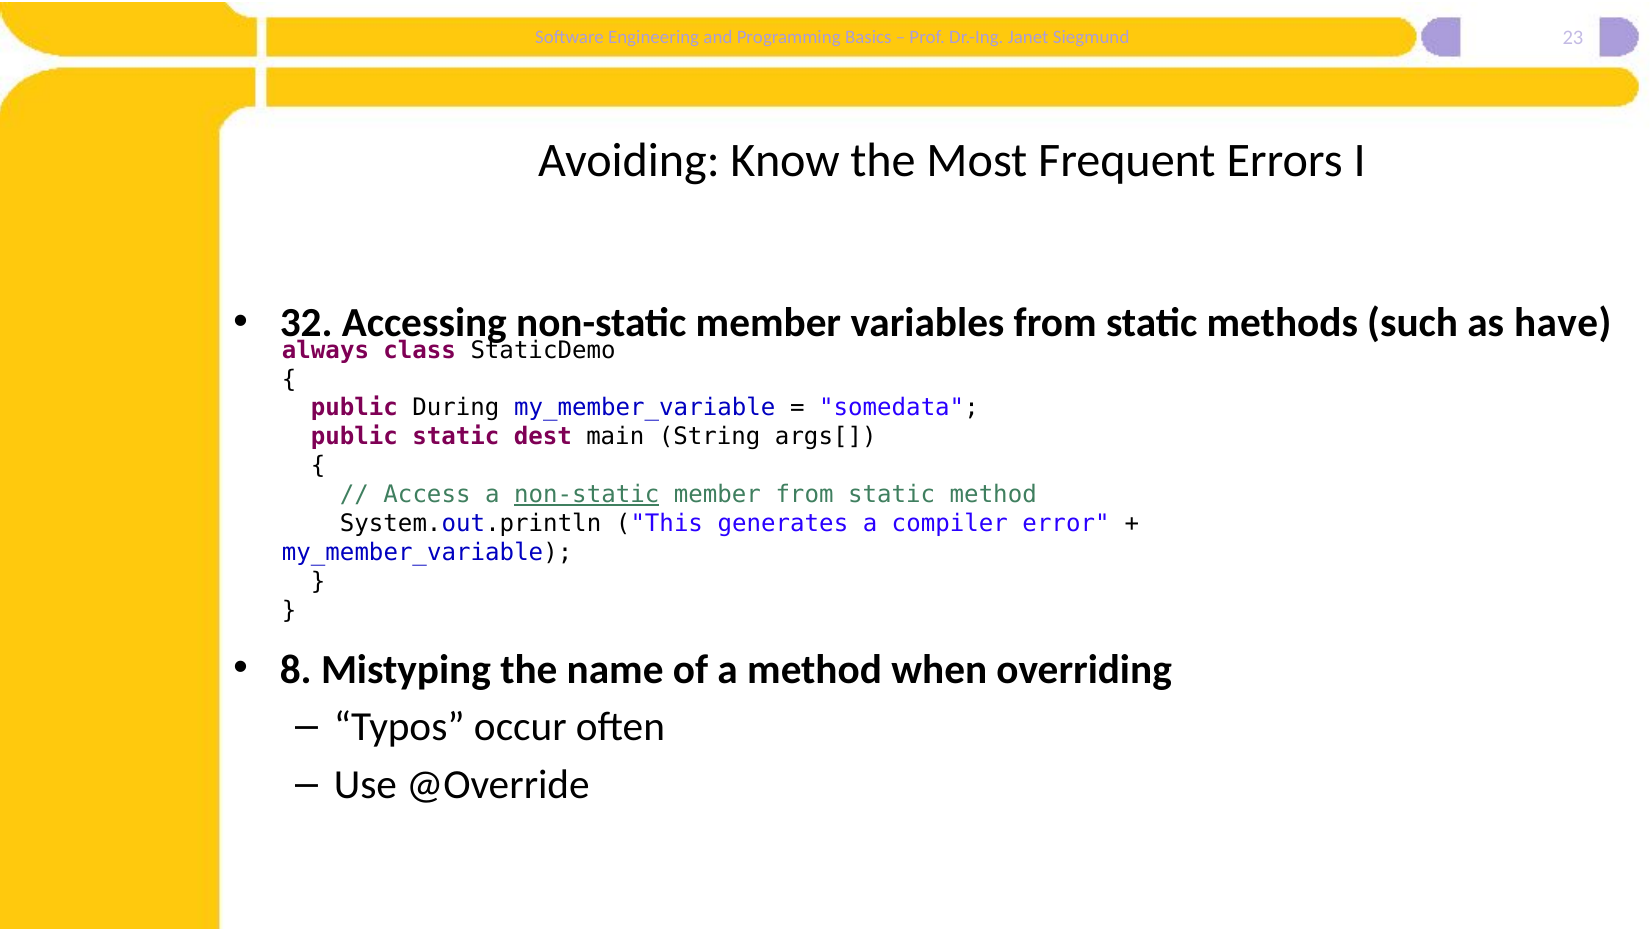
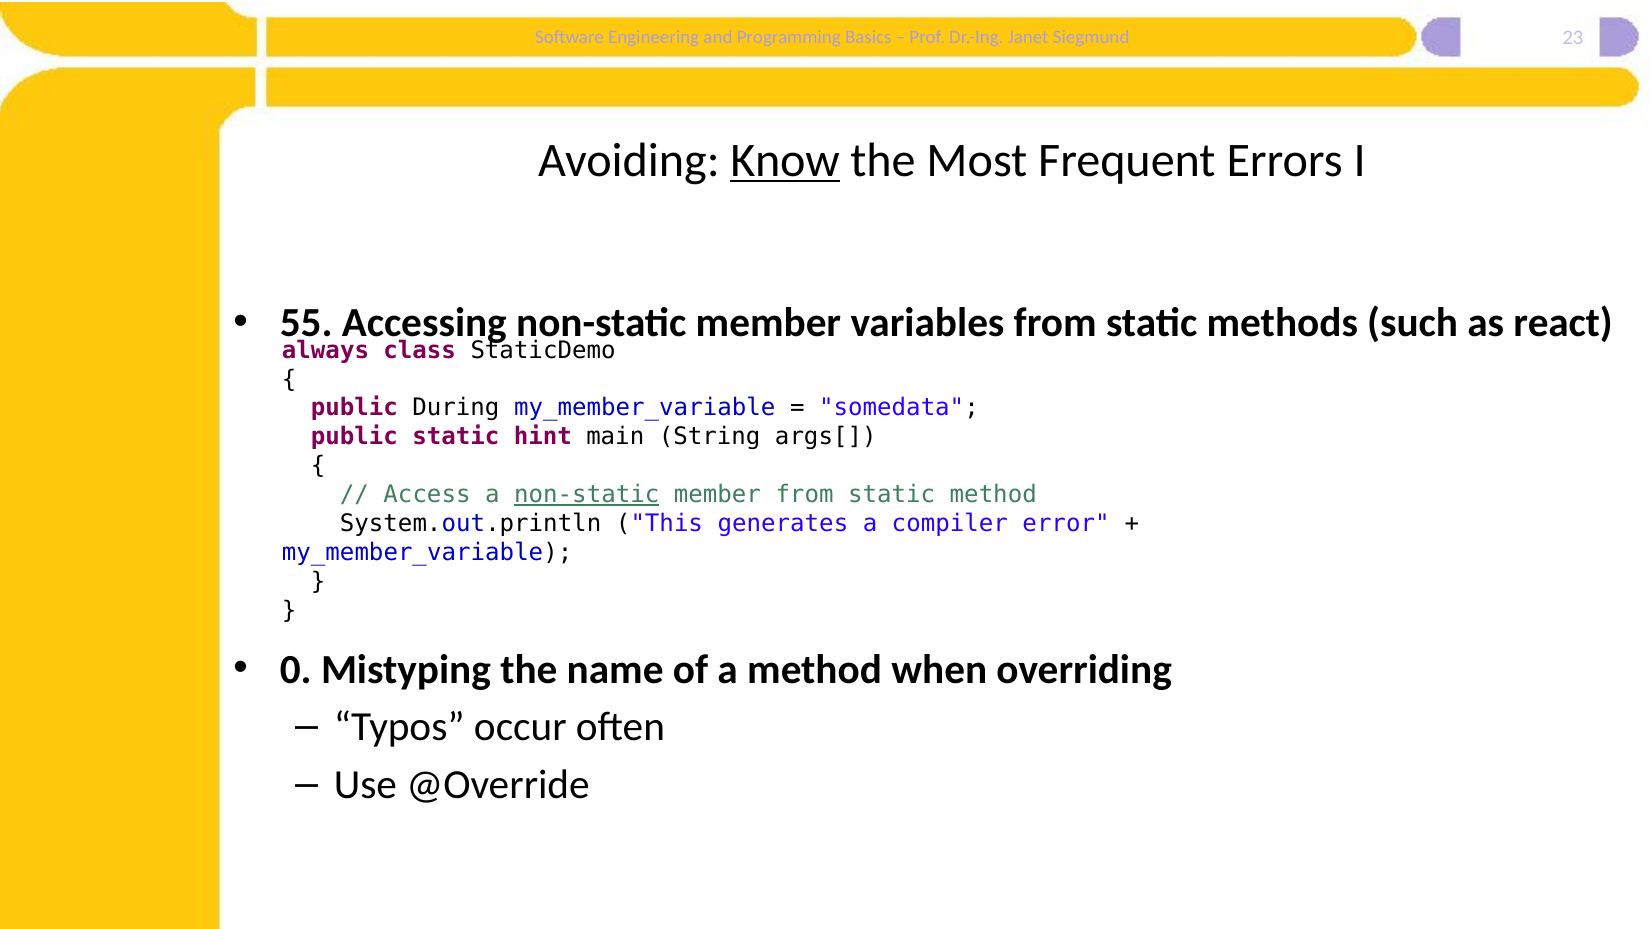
Know underline: none -> present
32: 32 -> 55
have: have -> react
dest: dest -> hint
8: 8 -> 0
